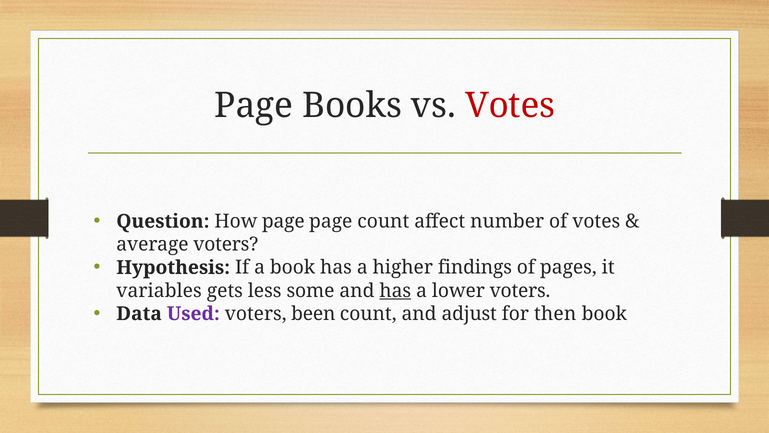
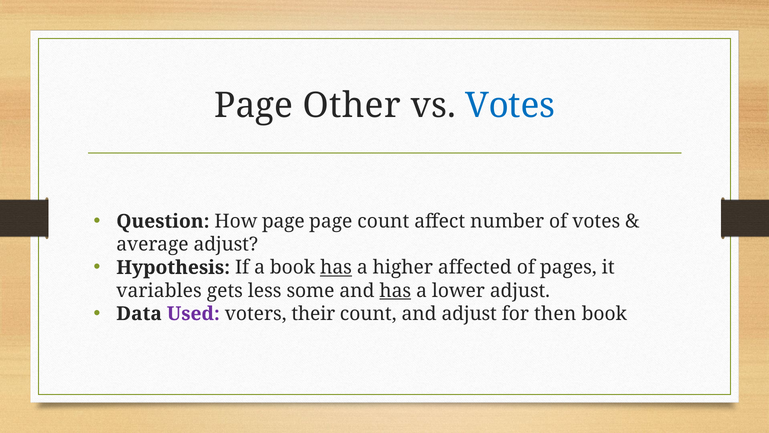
Books: Books -> Other
Votes at (510, 106) colour: red -> blue
average voters: voters -> adjust
has at (336, 267) underline: none -> present
findings: findings -> affected
lower voters: voters -> adjust
been: been -> their
